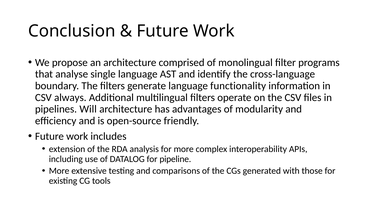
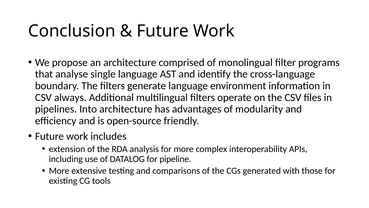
functionality: functionality -> environment
Will: Will -> Into
